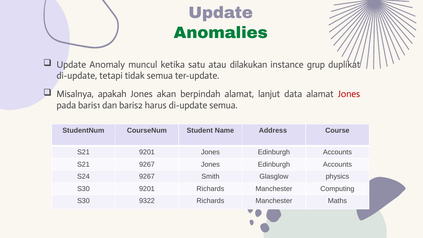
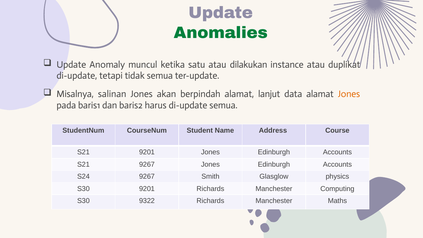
instance grup: grup -> atau
apakah: apakah -> salinan
Jones at (349, 94) colour: red -> orange
